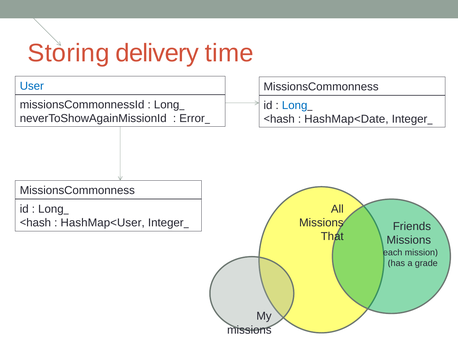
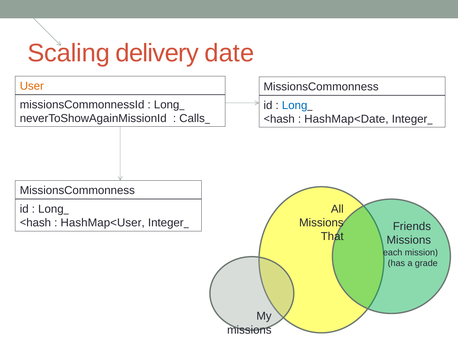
Storing: Storing -> Scaling
time: time -> date
User colour: blue -> orange
Error: Error -> Calls
